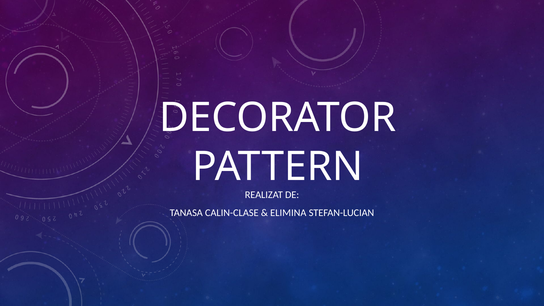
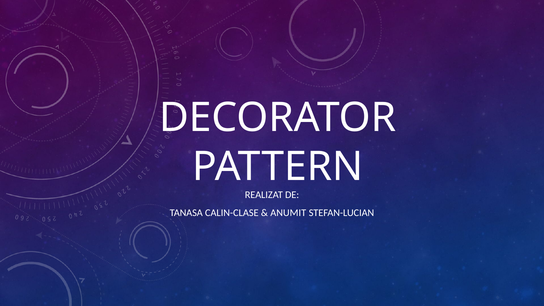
ELIMINA: ELIMINA -> ANUMIT
